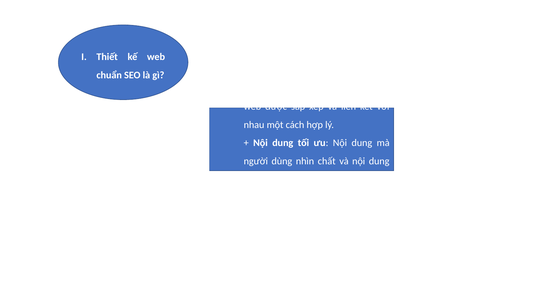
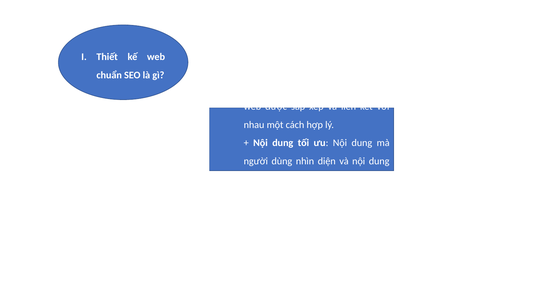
chất: chất -> diện
